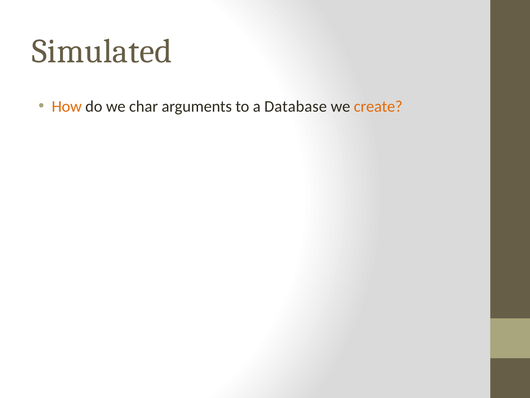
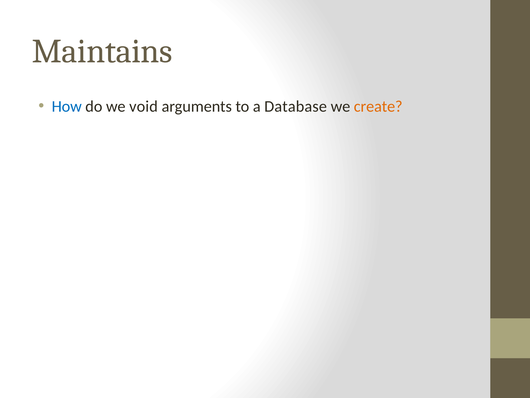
Simulated: Simulated -> Maintains
How colour: orange -> blue
char: char -> void
